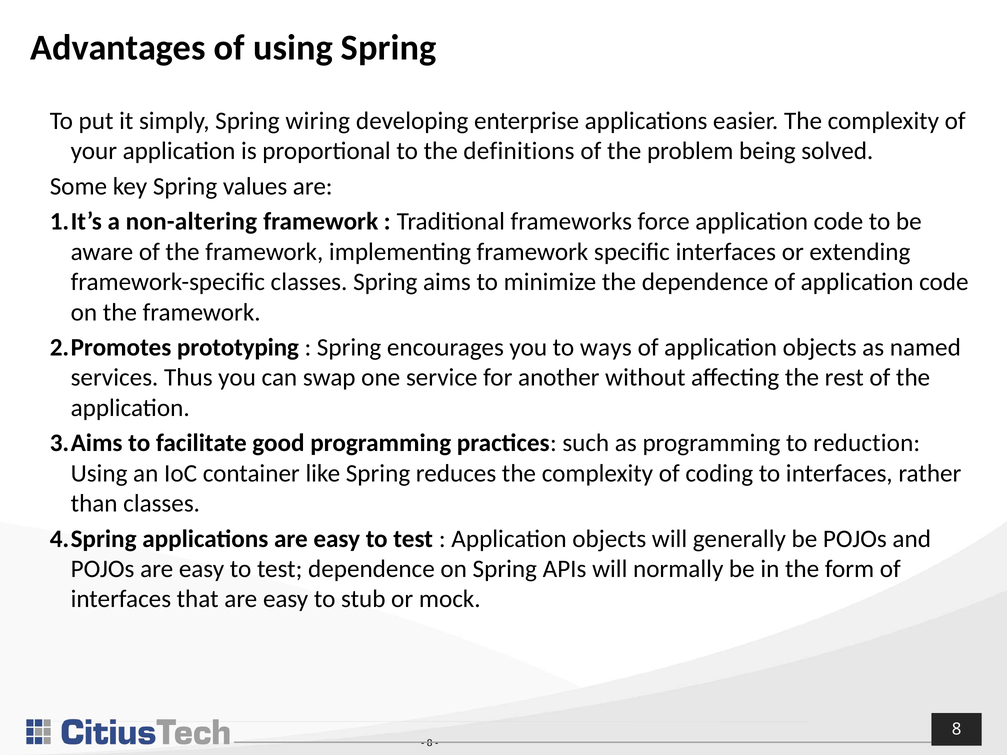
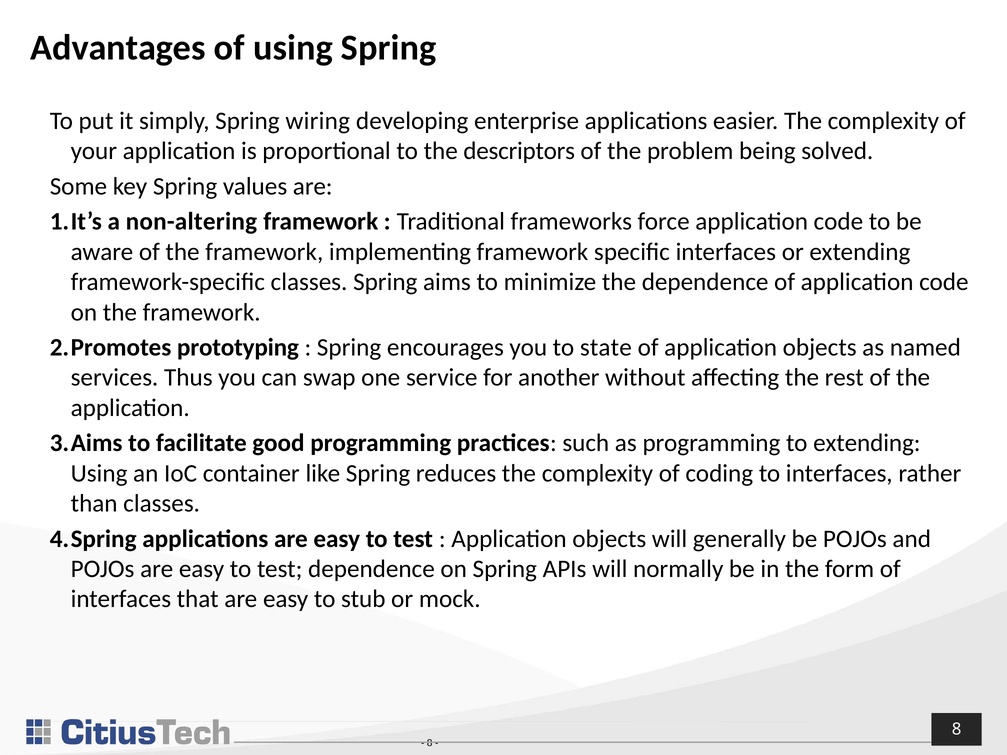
definitions: definitions -> descriptors
ways: ways -> state
to reduction: reduction -> extending
